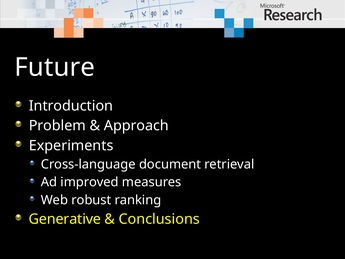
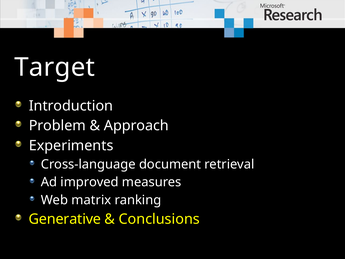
Future: Future -> Target
robust: robust -> matrix
